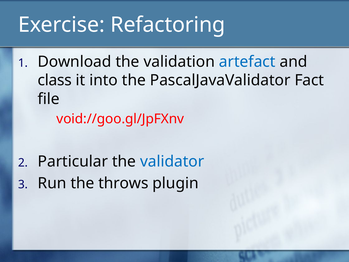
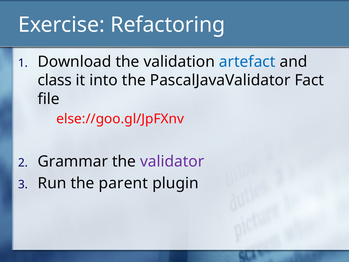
void://goo.gl/JpFXnv: void://goo.gl/JpFXnv -> else://goo.gl/JpFXnv
Particular: Particular -> Grammar
validator colour: blue -> purple
throws: throws -> parent
